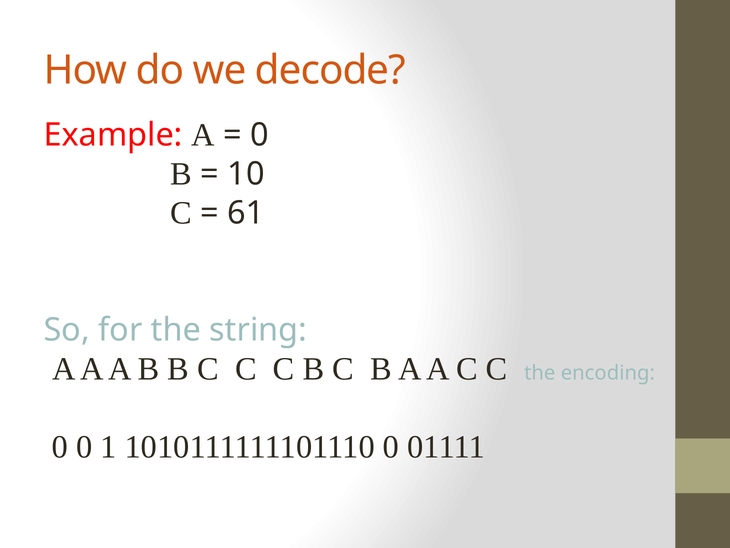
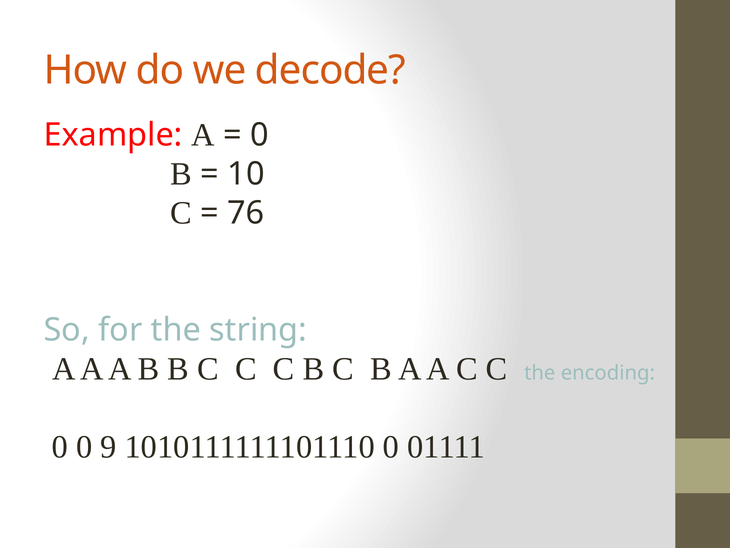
61: 61 -> 76
1: 1 -> 9
